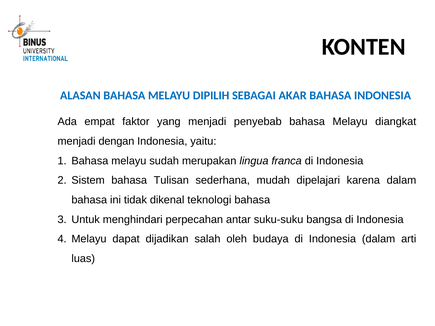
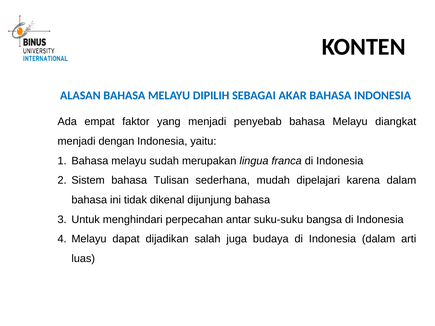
teknologi: teknologi -> dijunjung
oleh: oleh -> juga
